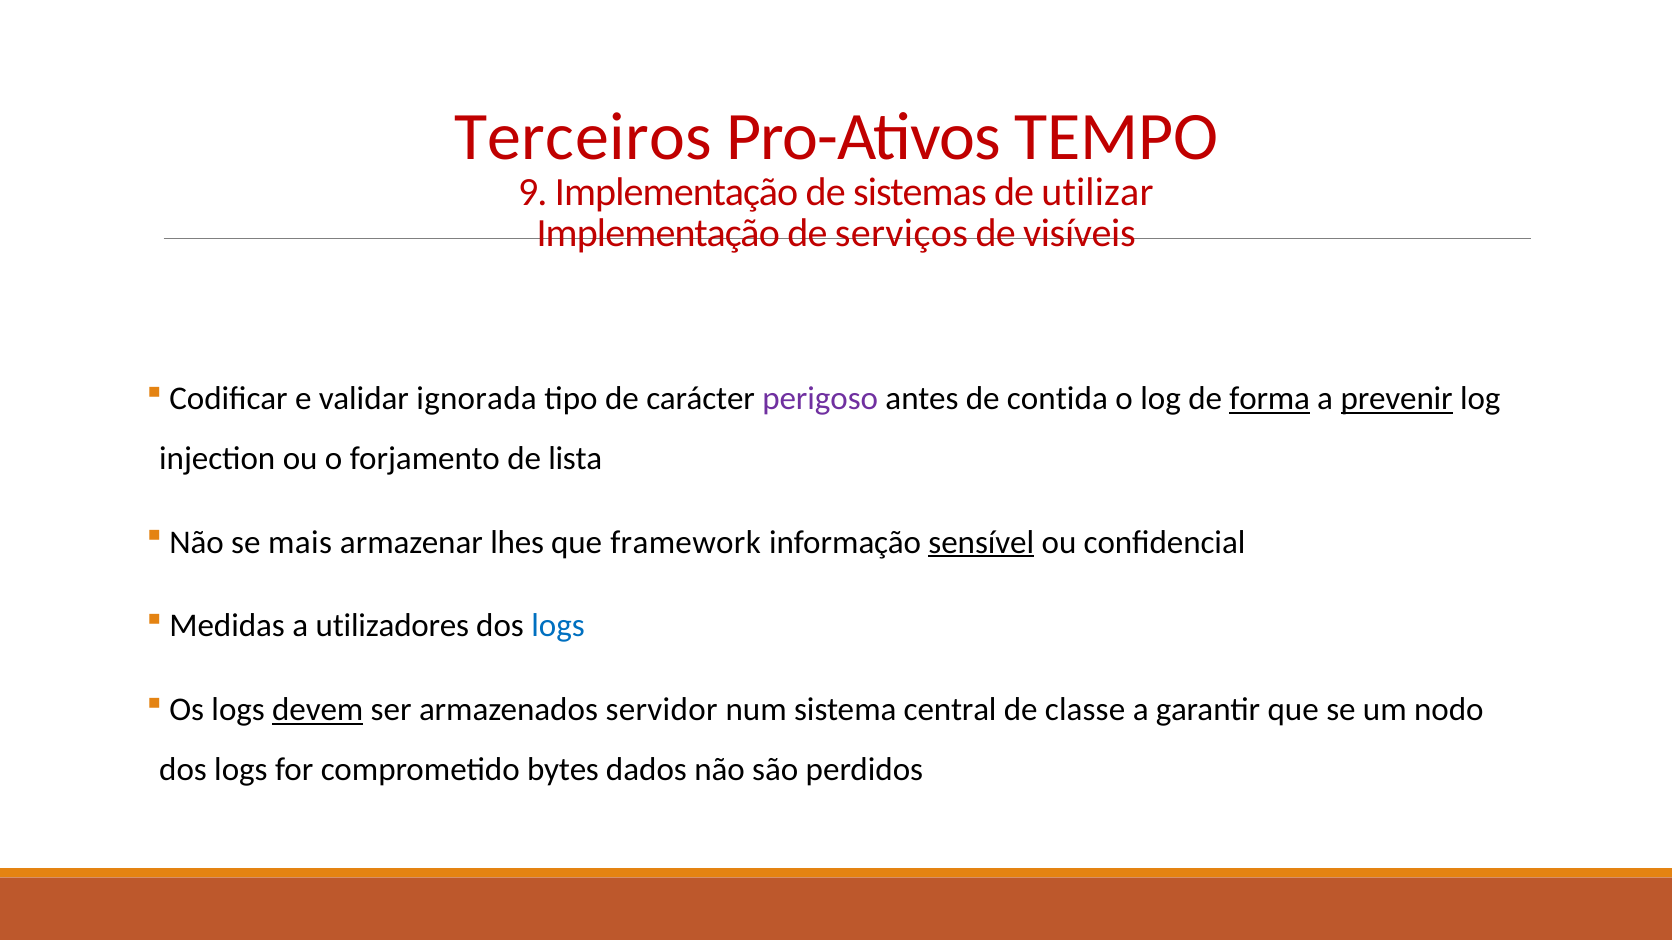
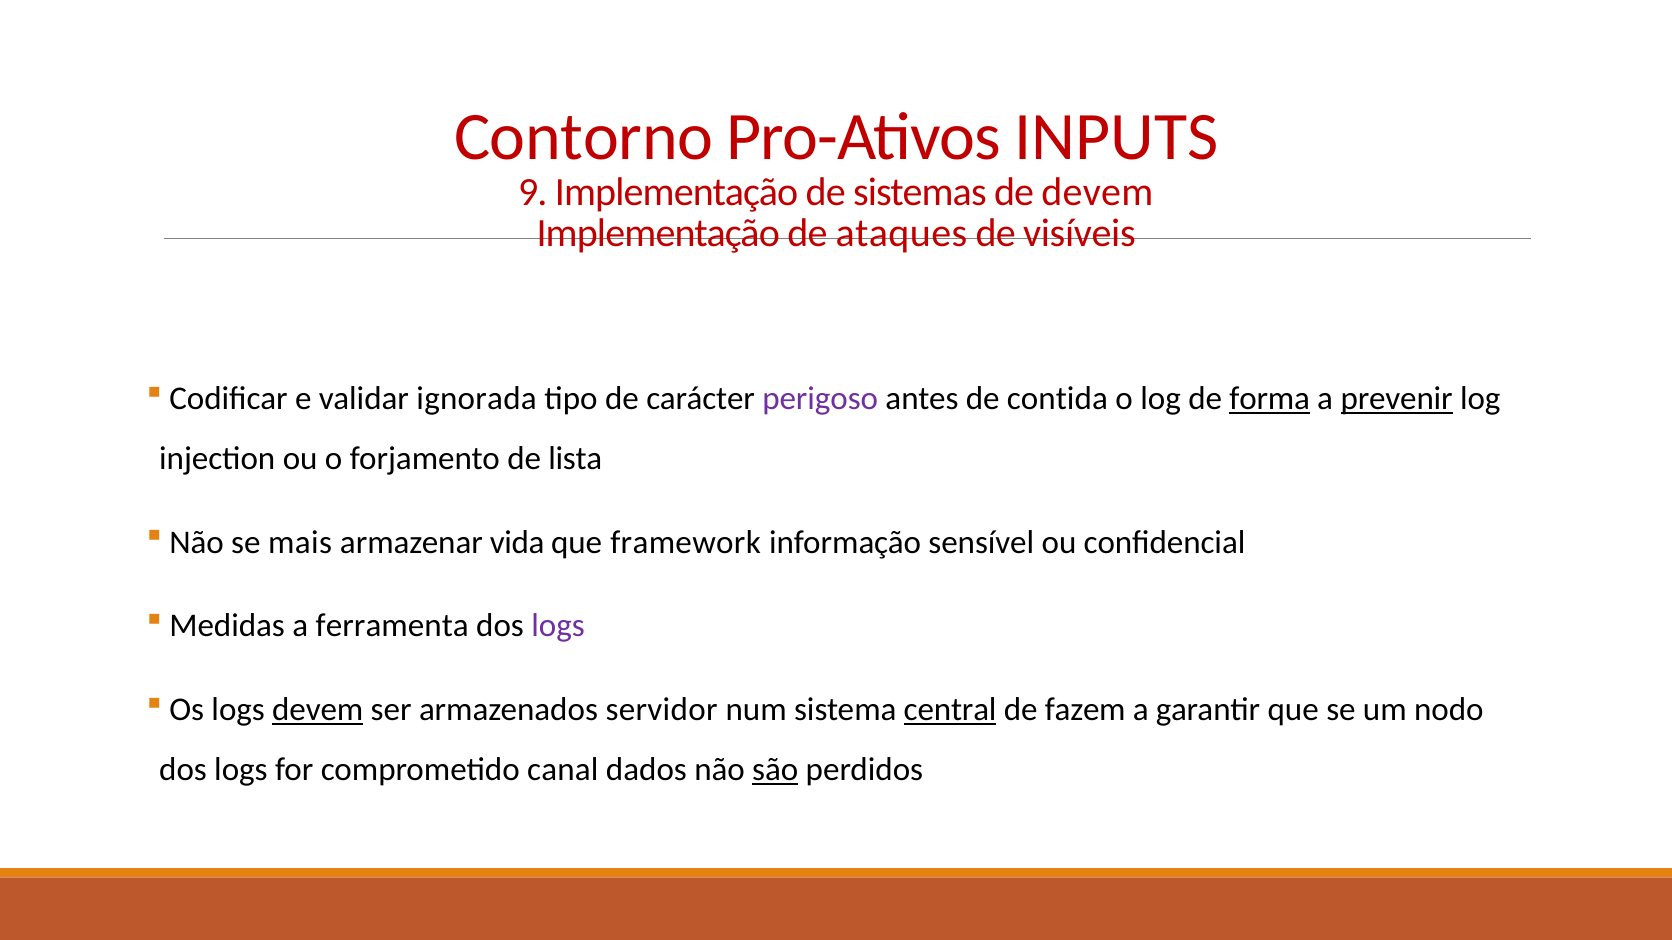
Terceiros: Terceiros -> Contorno
TEMPO: TEMPO -> INPUTS
de utilizar: utilizar -> devem
serviços: serviços -> ataques
lhes: lhes -> vida
sensível underline: present -> none
utilizadores: utilizadores -> ferramenta
logs at (558, 626) colour: blue -> purple
central underline: none -> present
classe: classe -> fazem
bytes: bytes -> canal
são underline: none -> present
